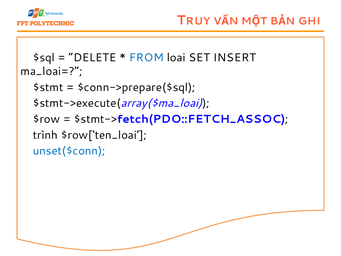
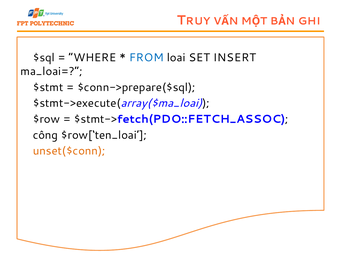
DELETE: DELETE -> WHERE
trình: trình -> công
unset($conn colour: blue -> orange
